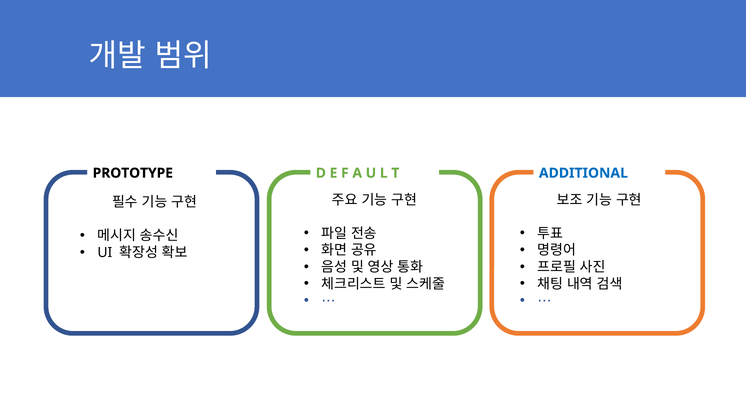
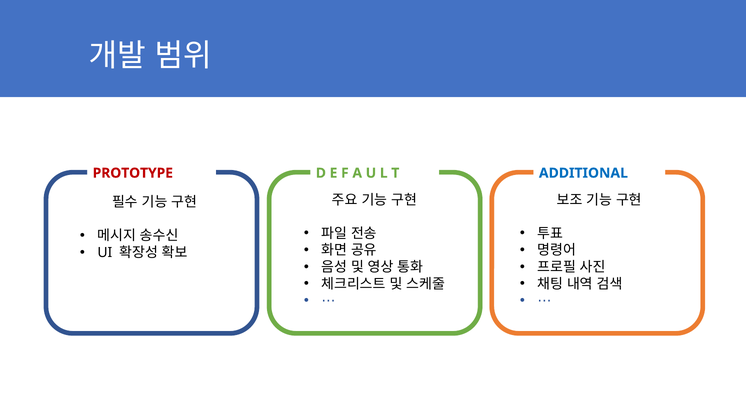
PROTOTYPE colour: black -> red
